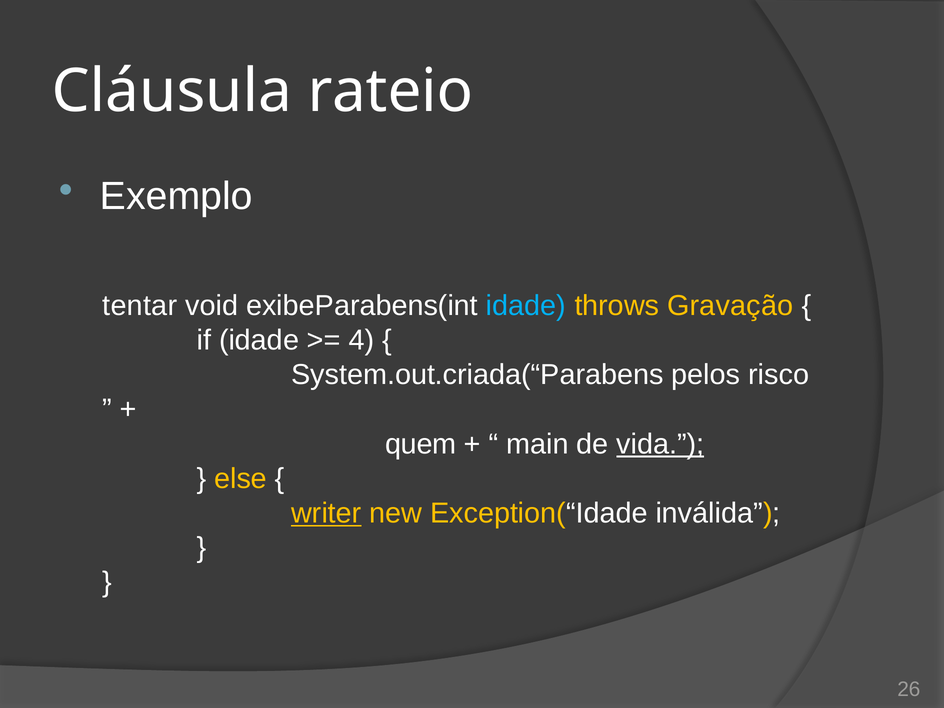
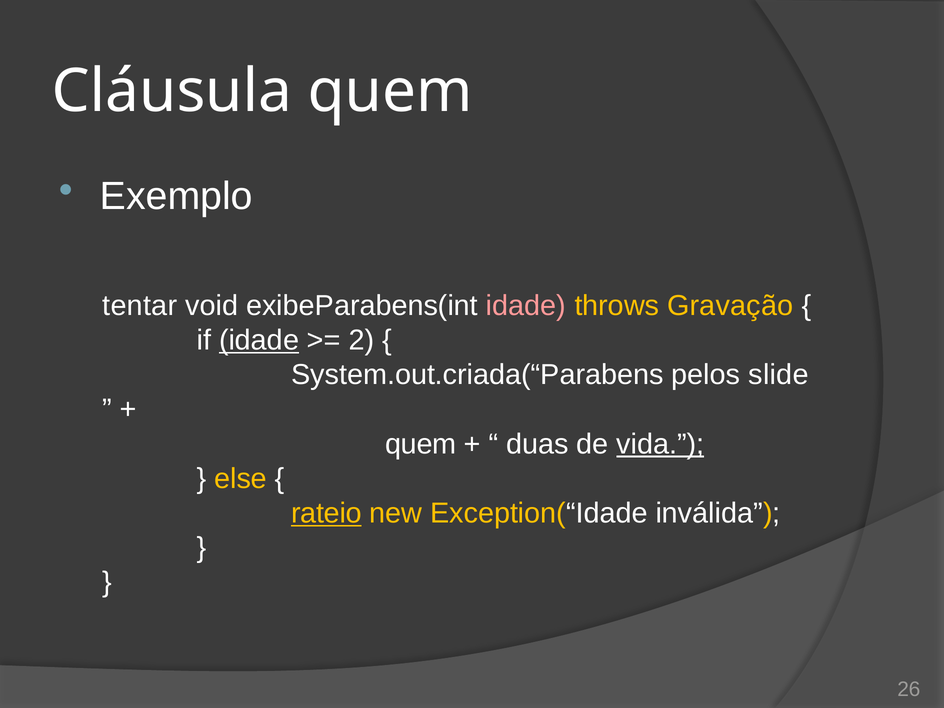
Cláusula rateio: rateio -> quem
idade at (526, 306) colour: light blue -> pink
idade at (259, 340) underline: none -> present
4: 4 -> 2
risco: risco -> slide
main: main -> duas
writer: writer -> rateio
